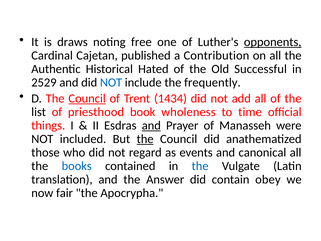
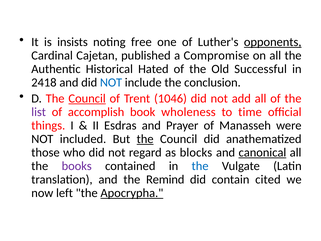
draws: draws -> insists
Contribution: Contribution -> Compromise
2529: 2529 -> 2418
frequently: frequently -> conclusion
1434: 1434 -> 1046
list colour: black -> purple
priesthood: priesthood -> accomplish
and at (151, 125) underline: present -> none
events: events -> blocks
canonical underline: none -> present
books colour: blue -> purple
Answer: Answer -> Remind
obey: obey -> cited
fair: fair -> left
Apocrypha underline: none -> present
